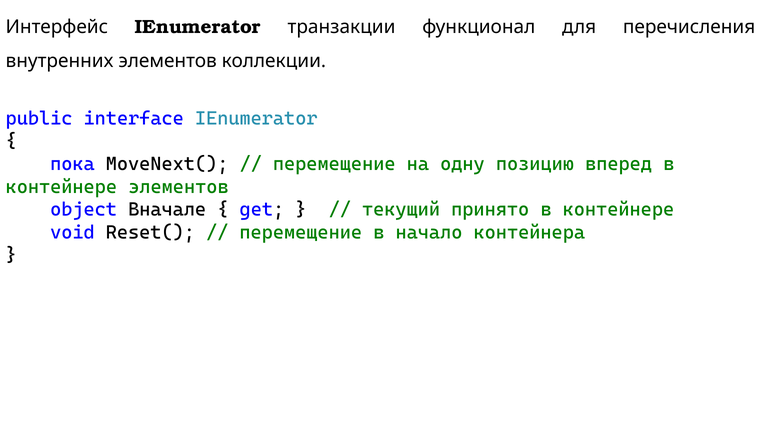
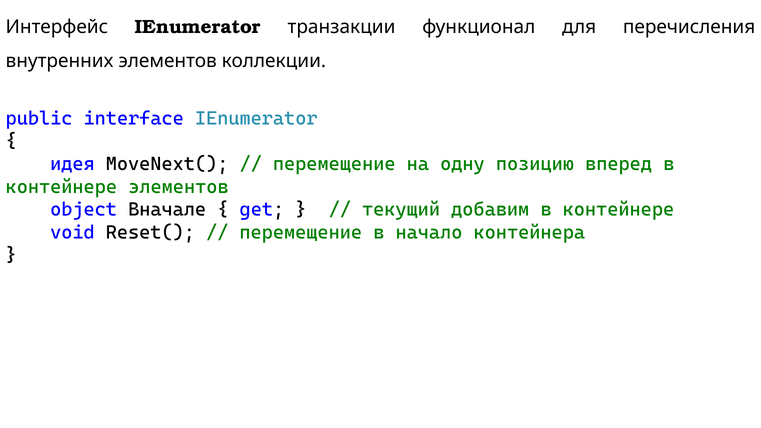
пока: пока -> идея
принято: принято -> добавим
